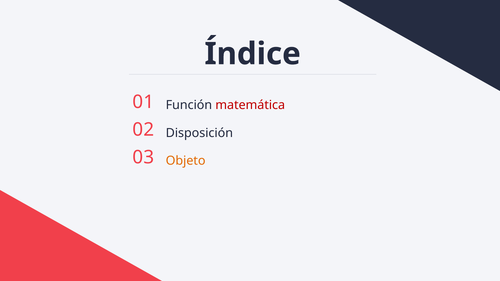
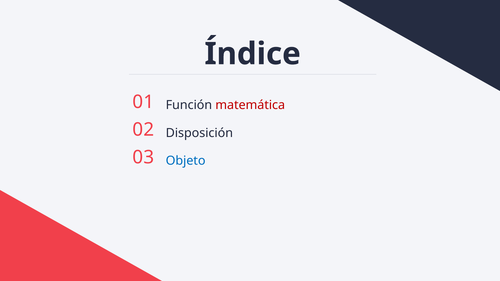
Objeto colour: orange -> blue
